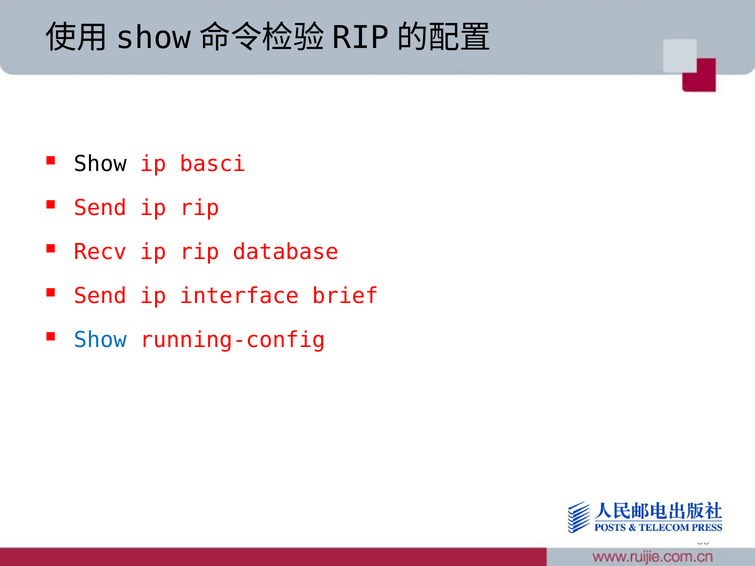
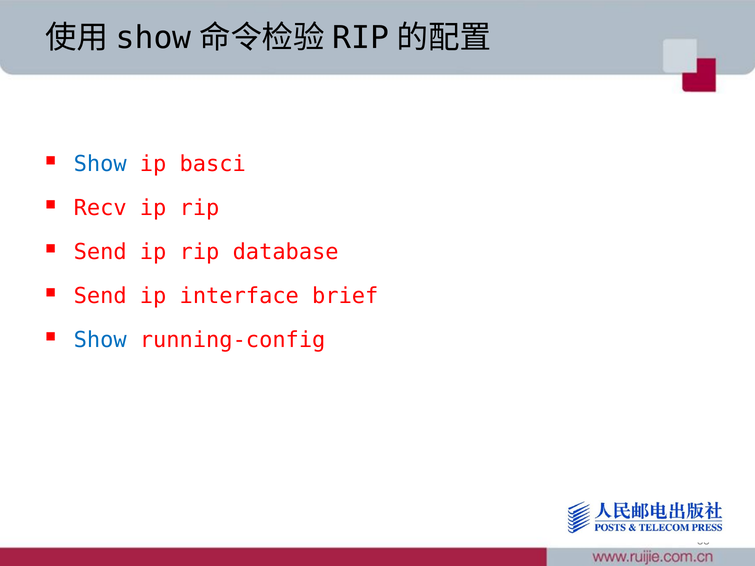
Show at (100, 164) colour: black -> blue
Send at (100, 208): Send -> Recv
Recv at (100, 252): Recv -> Send
